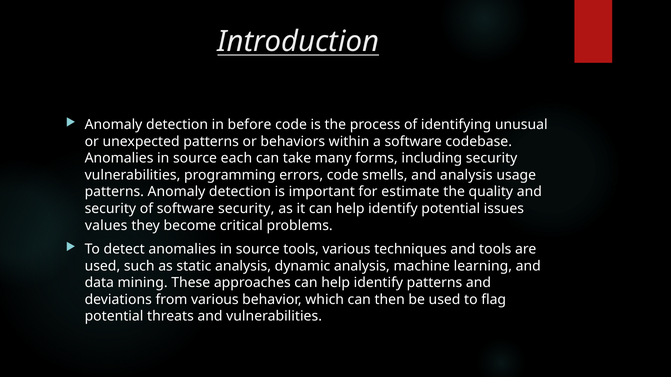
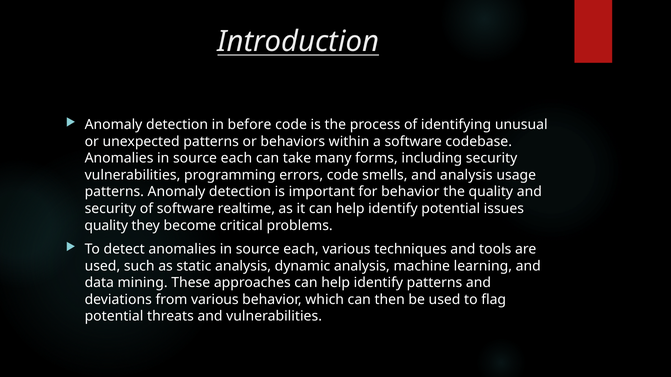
for estimate: estimate -> behavior
software security: security -> realtime
values at (106, 226): values -> quality
tools at (301, 250): tools -> each
